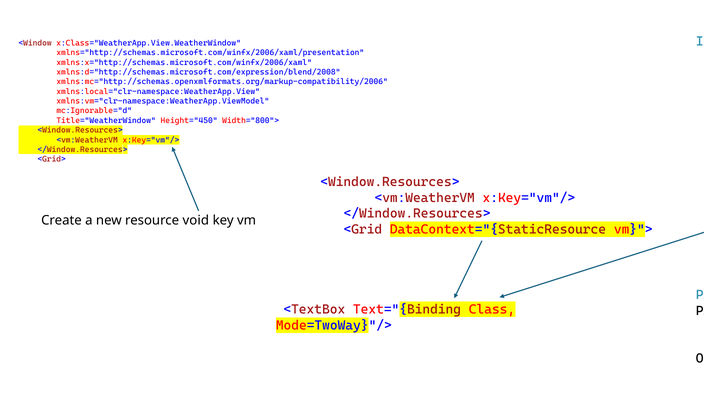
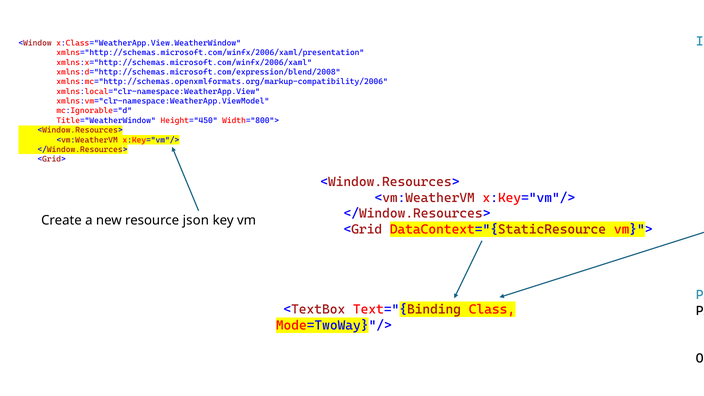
resource void: void -> json
